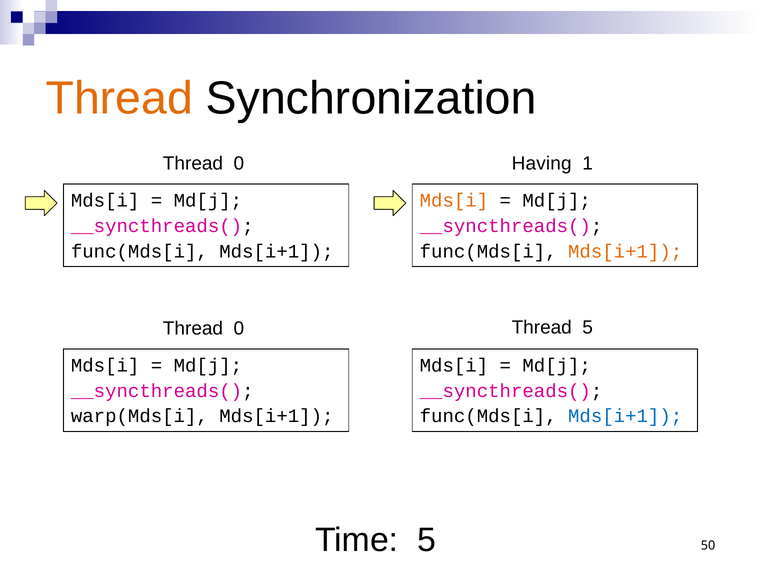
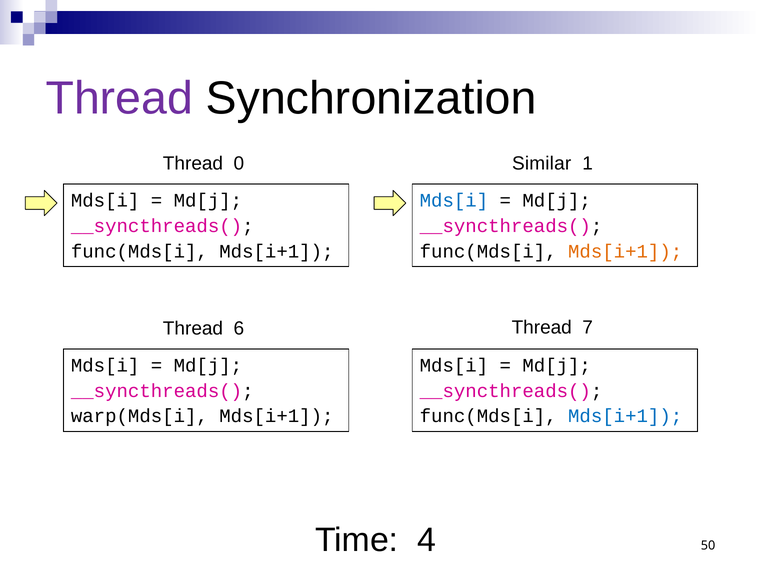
Thread at (119, 98) colour: orange -> purple
Having: Having -> Similar
Mds[i at (454, 200) colour: orange -> blue
0 at (239, 328): 0 -> 6
Thread 5: 5 -> 7
Time 5: 5 -> 4
